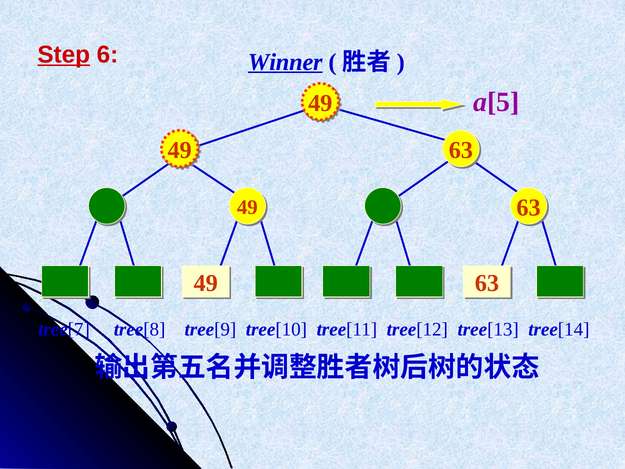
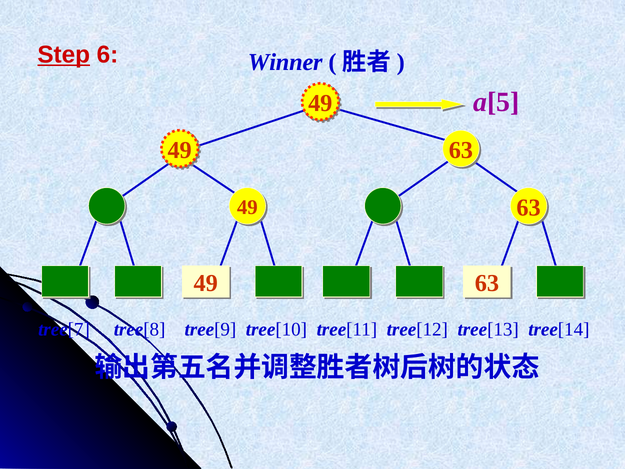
Winner underline: present -> none
